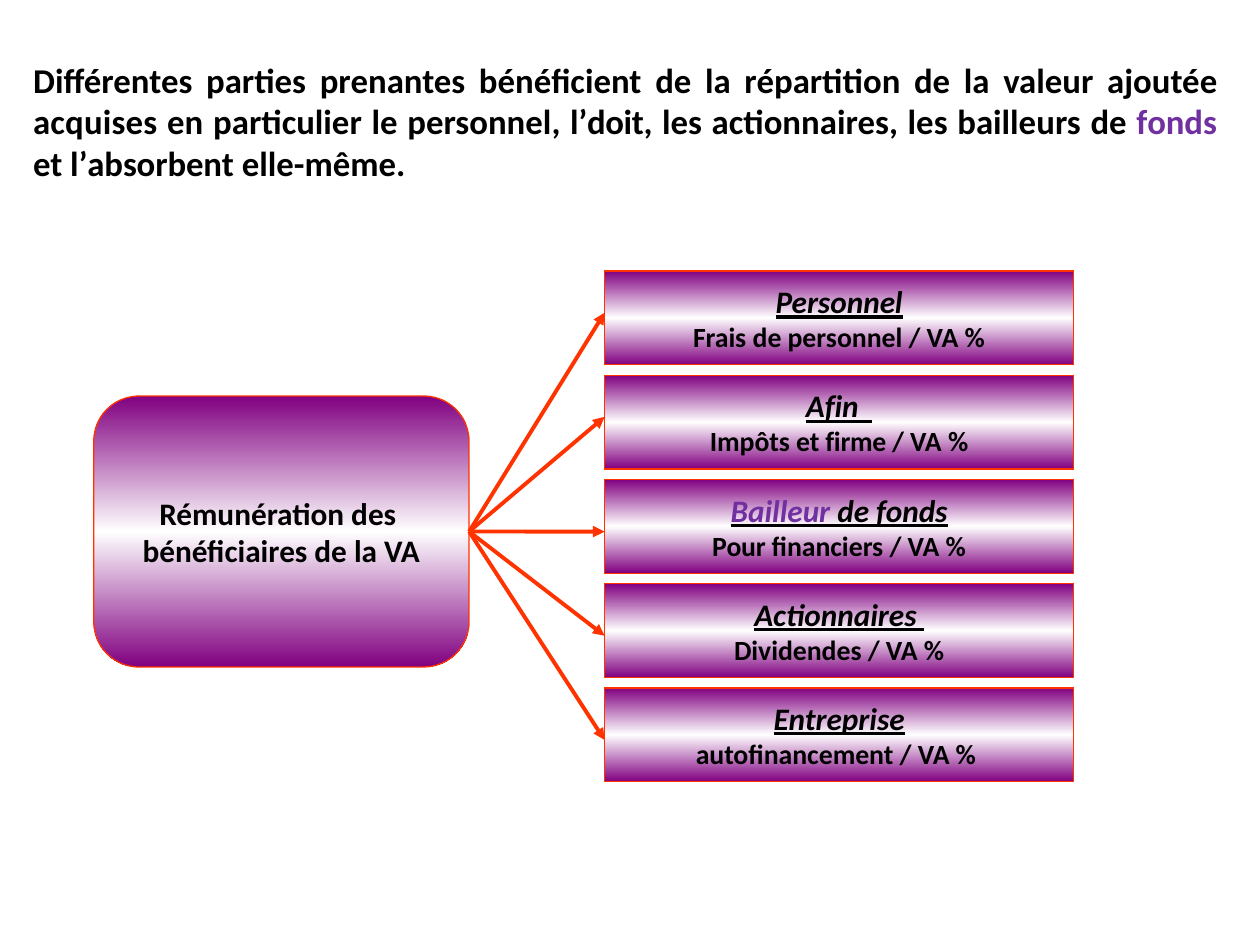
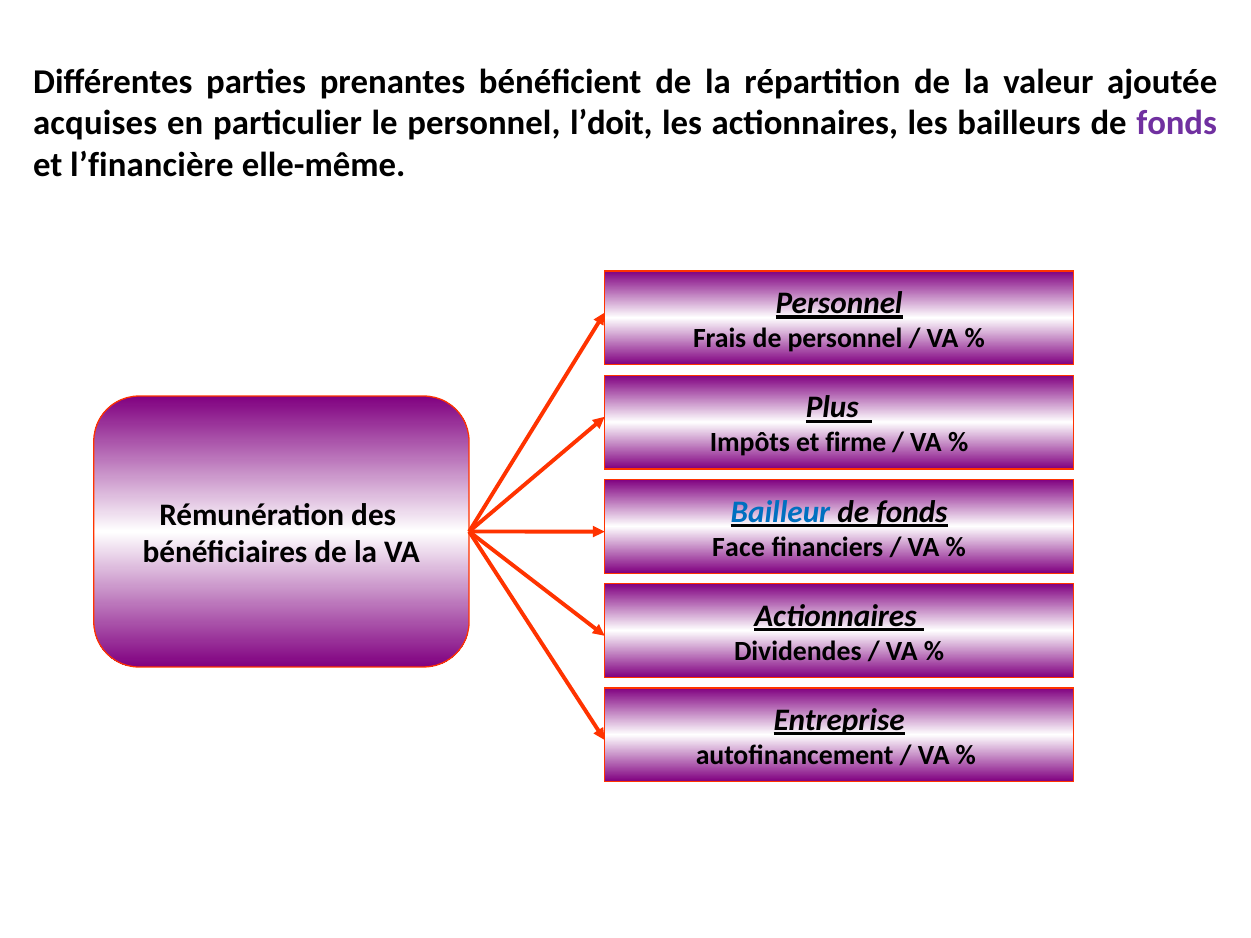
l’absorbent: l’absorbent -> l’financière
Afin: Afin -> Plus
Bailleur colour: purple -> blue
Pour: Pour -> Face
